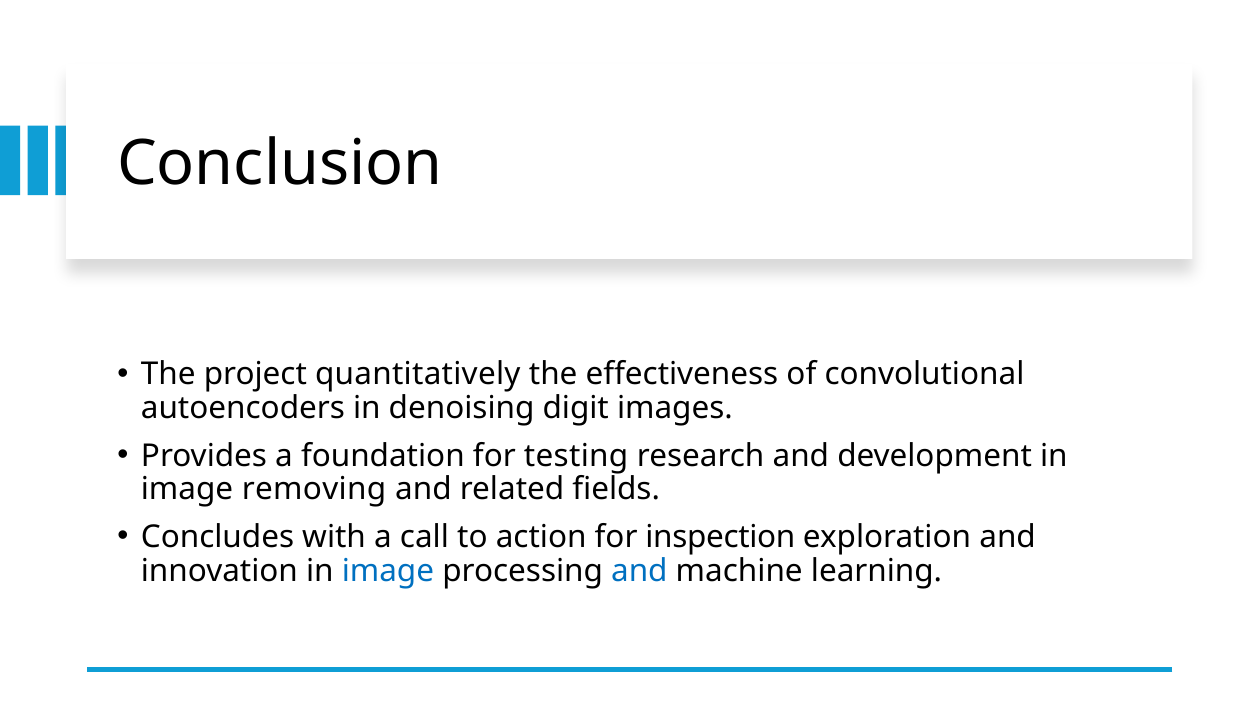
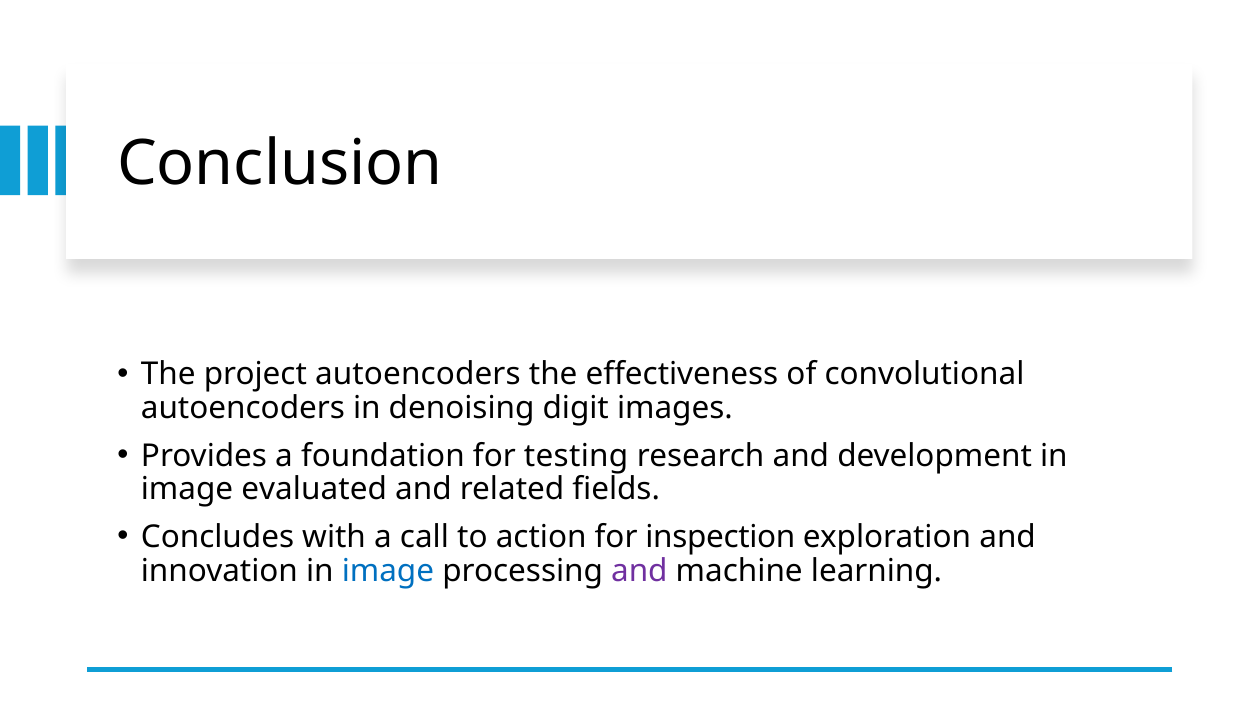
project quantitatively: quantitatively -> autoencoders
removing: removing -> evaluated
and at (639, 571) colour: blue -> purple
